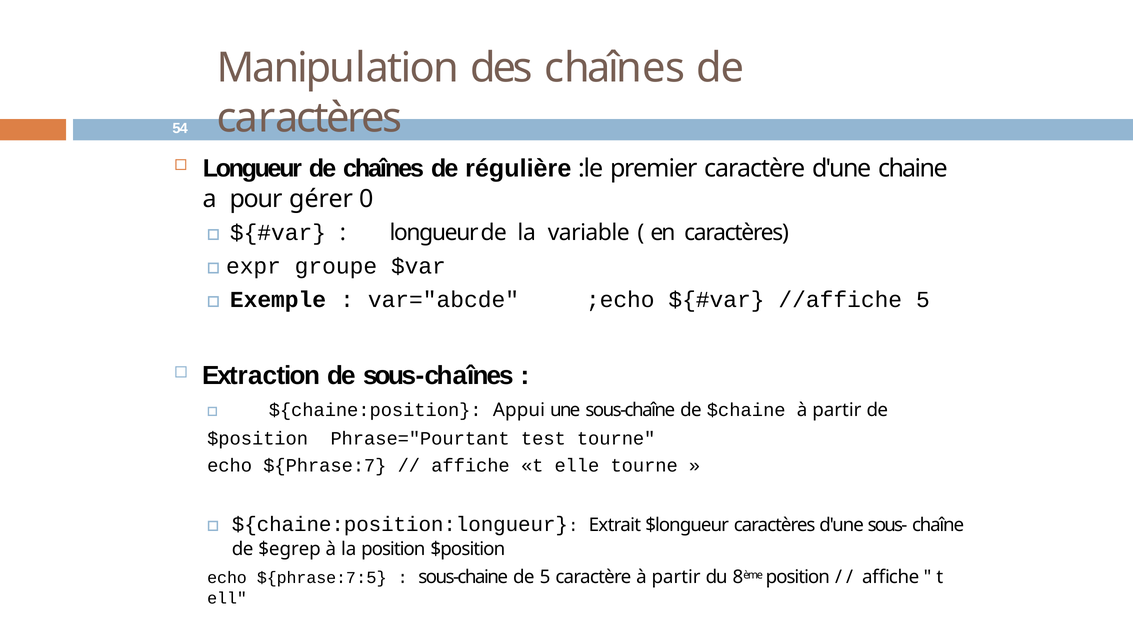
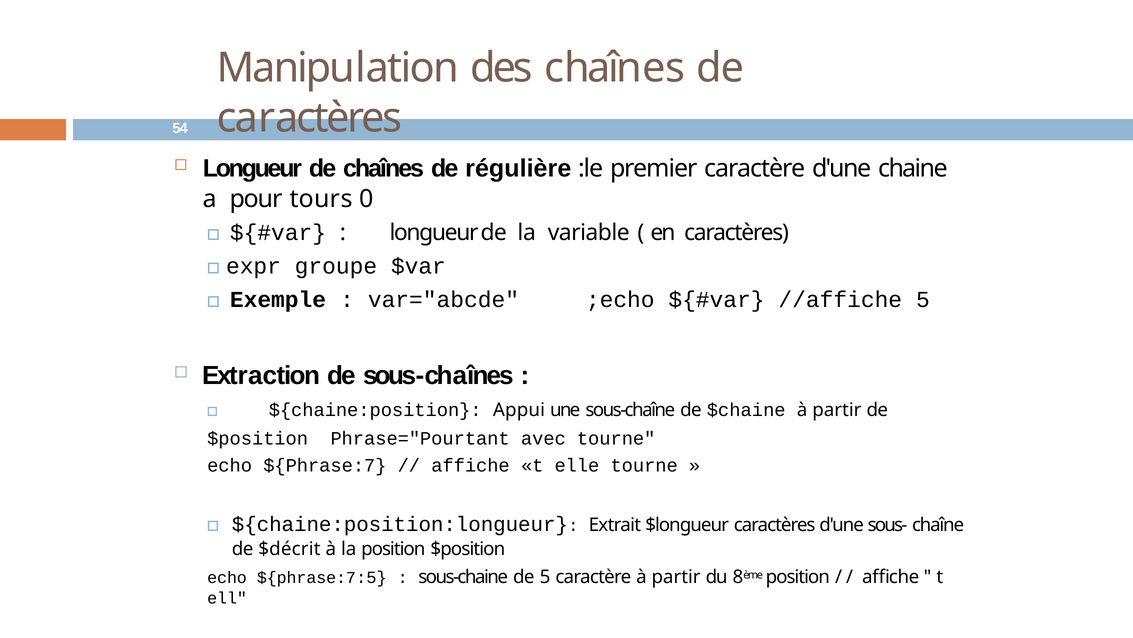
gérer: gérer -> tours
test: test -> avec
$egrep: $egrep -> $décrit
